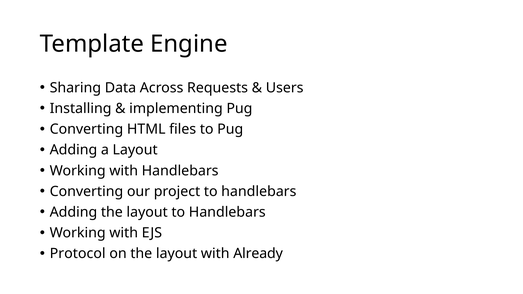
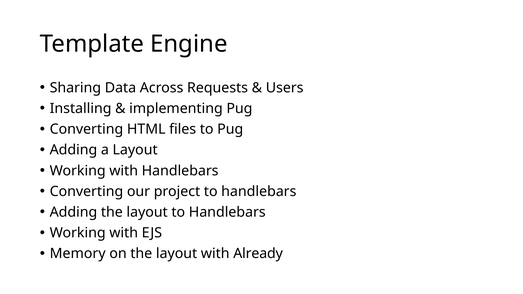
Protocol: Protocol -> Memory
